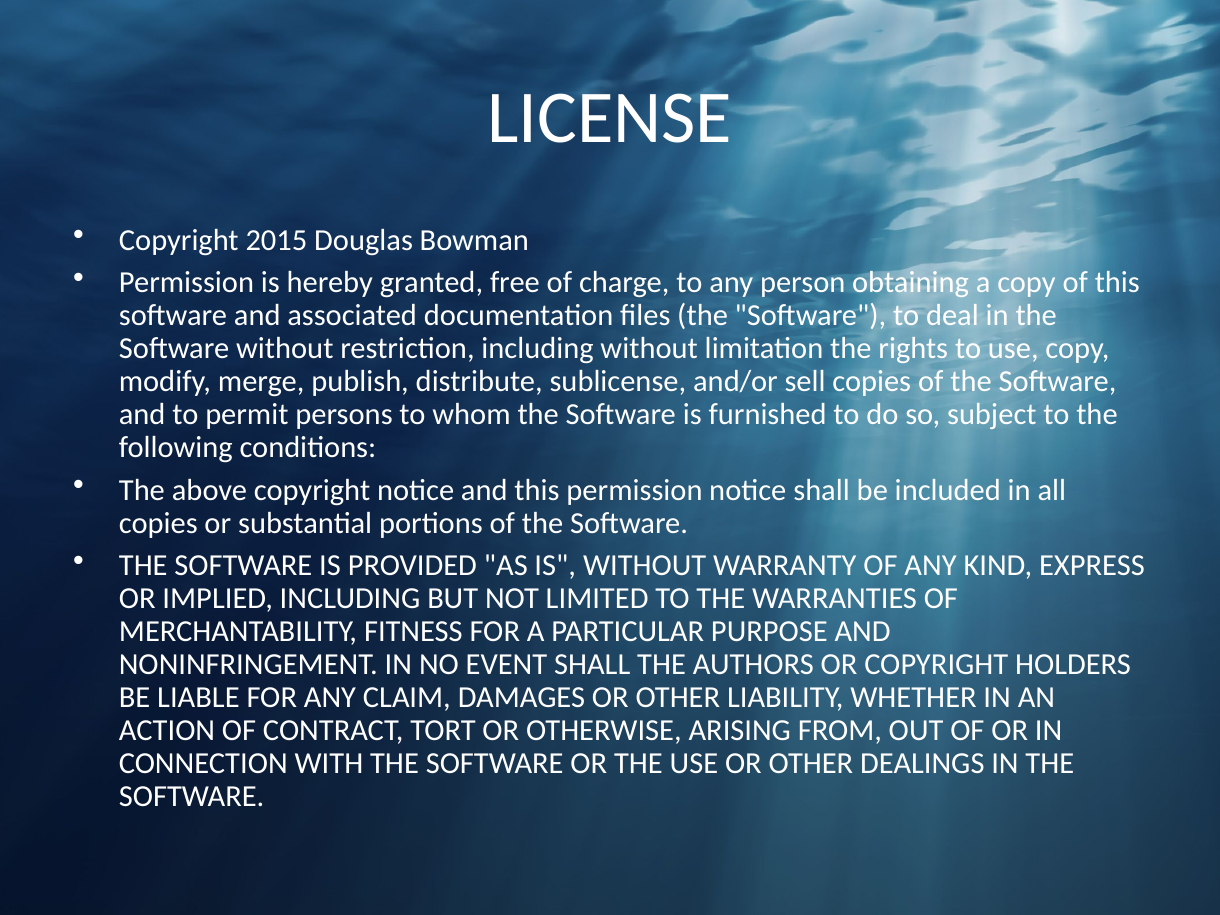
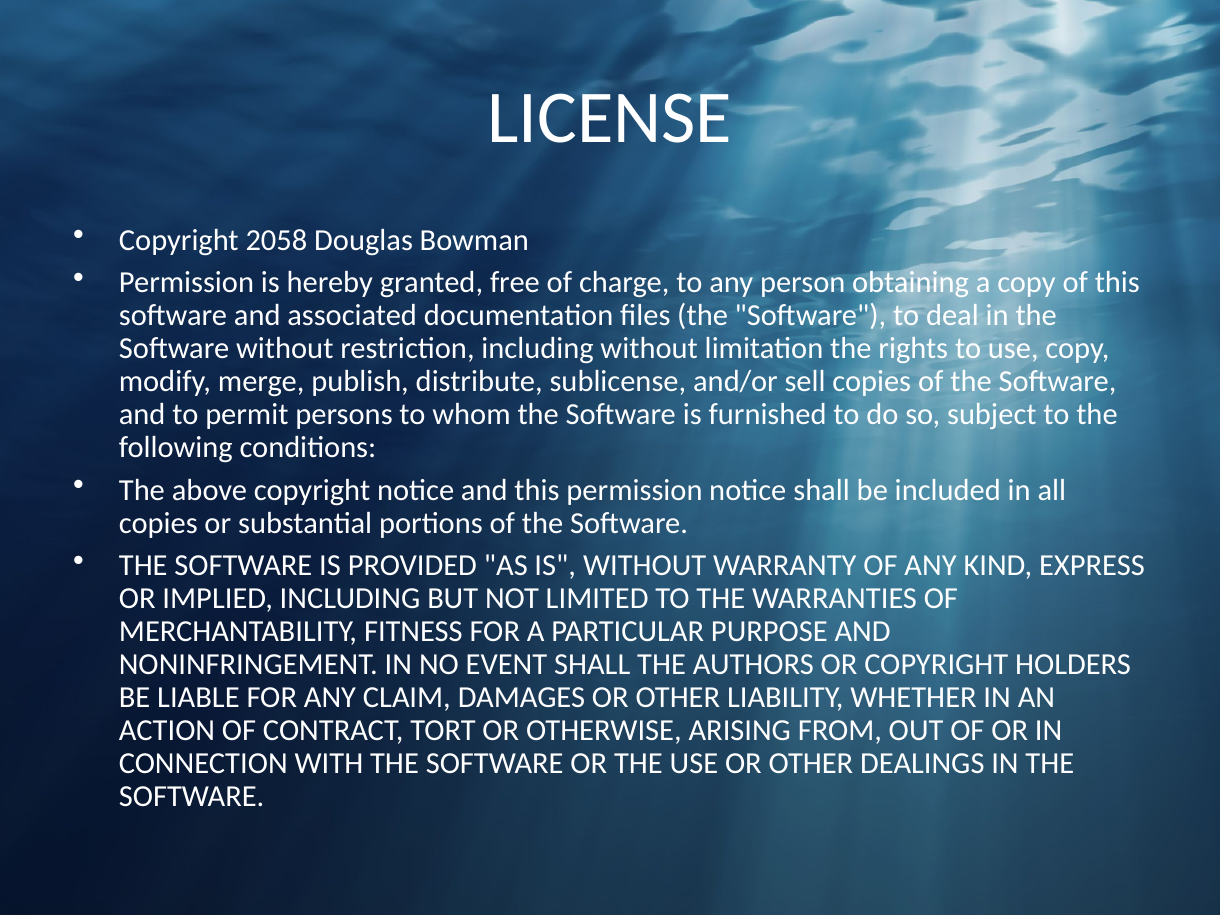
2015: 2015 -> 2058
